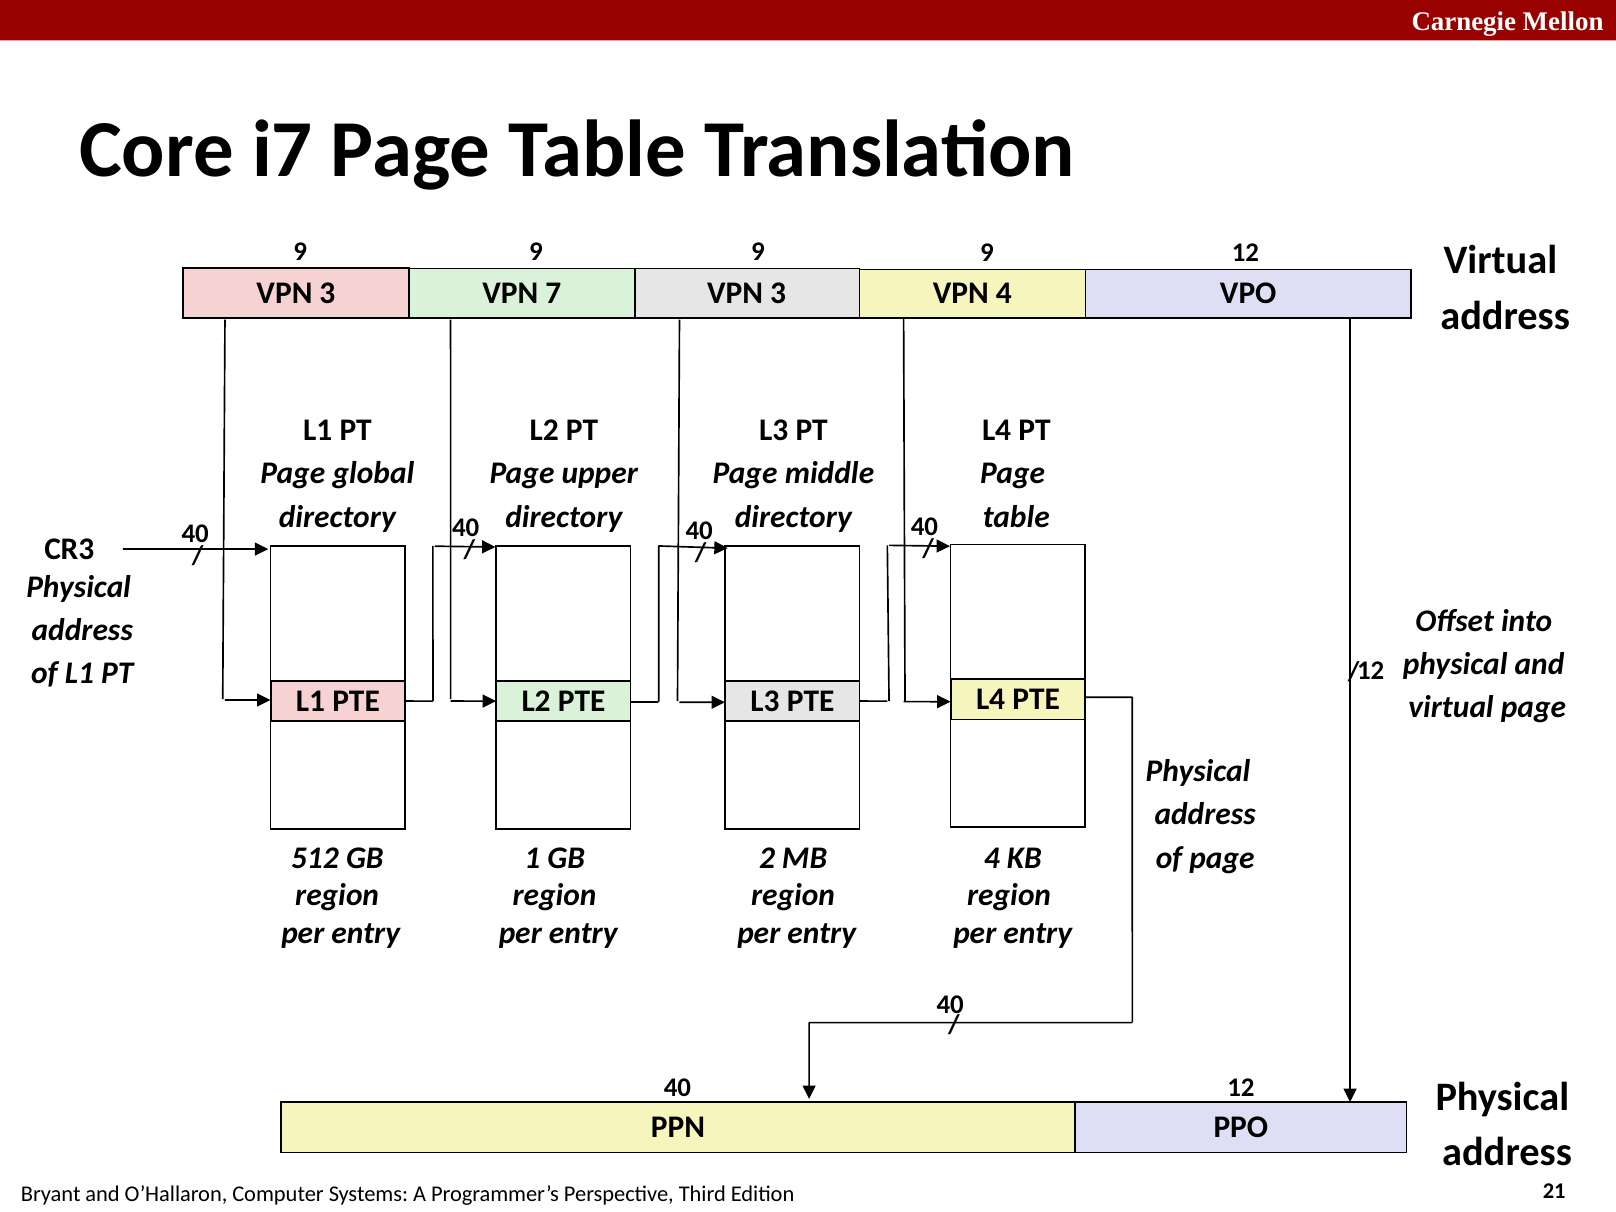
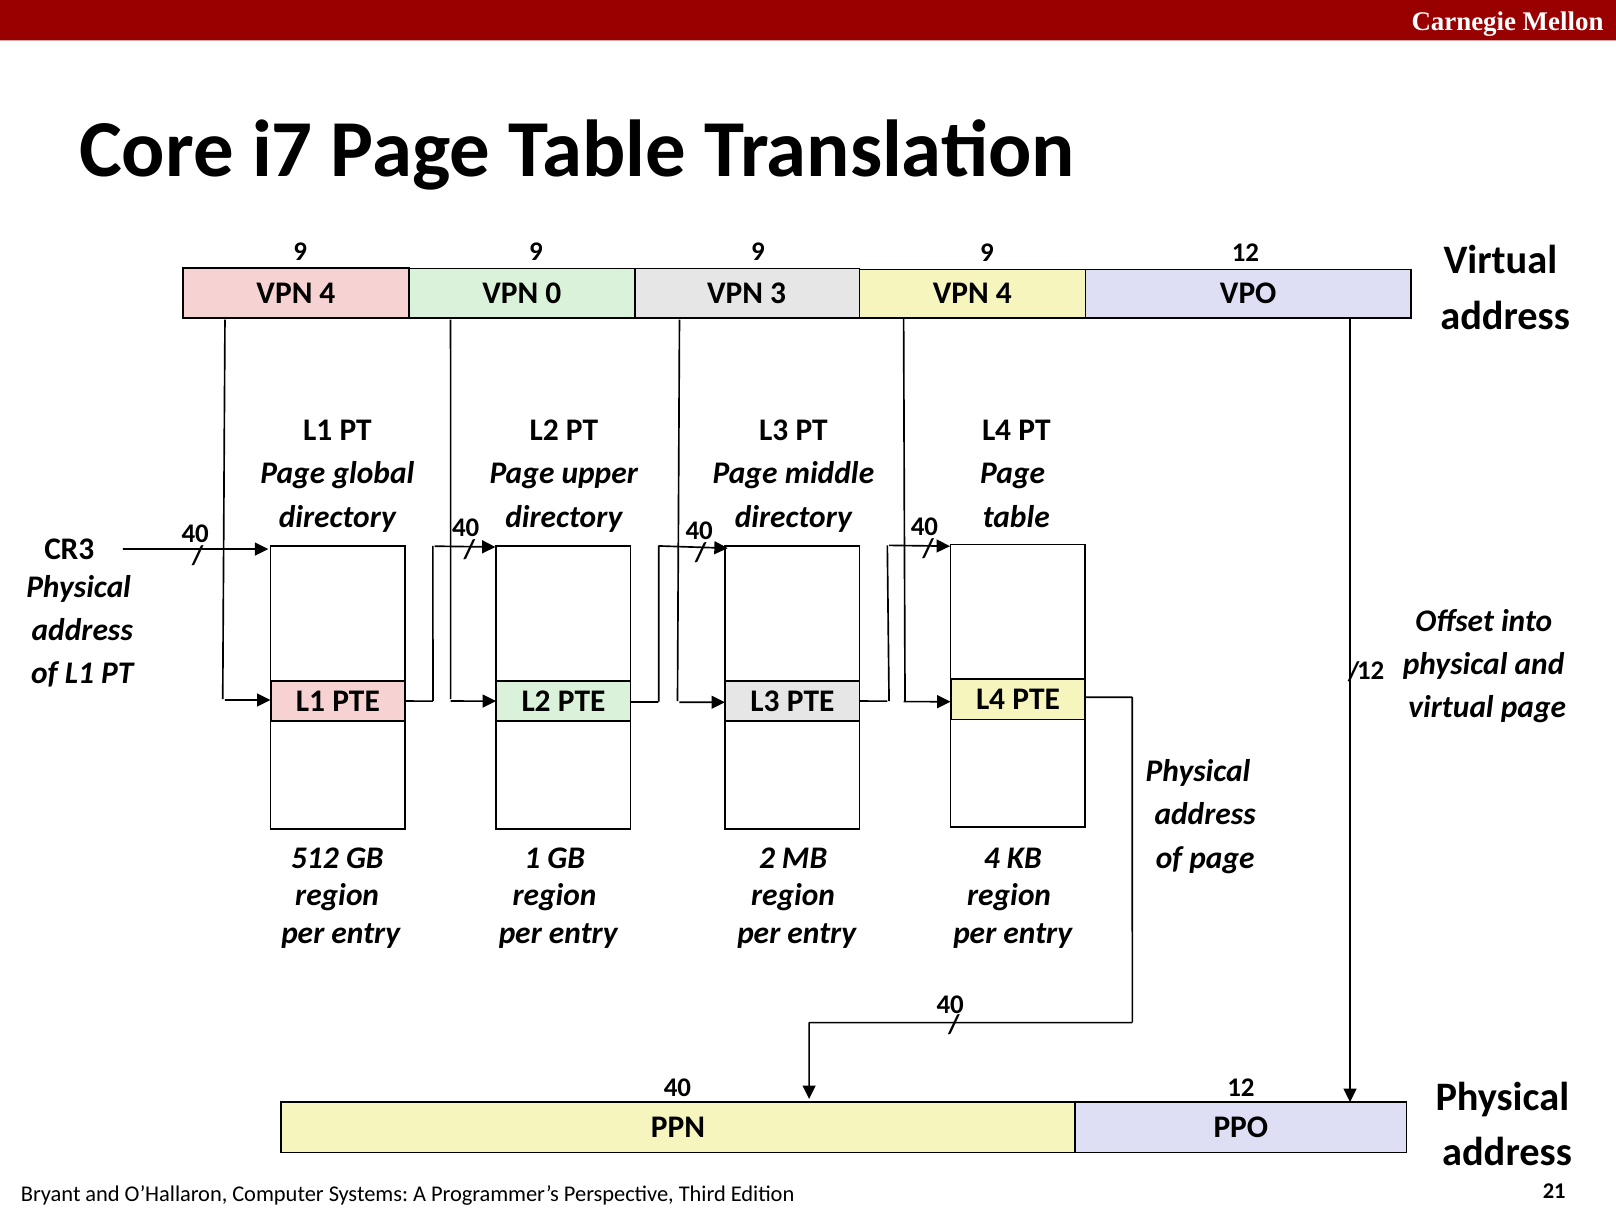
3 at (327, 293): 3 -> 4
7: 7 -> 0
